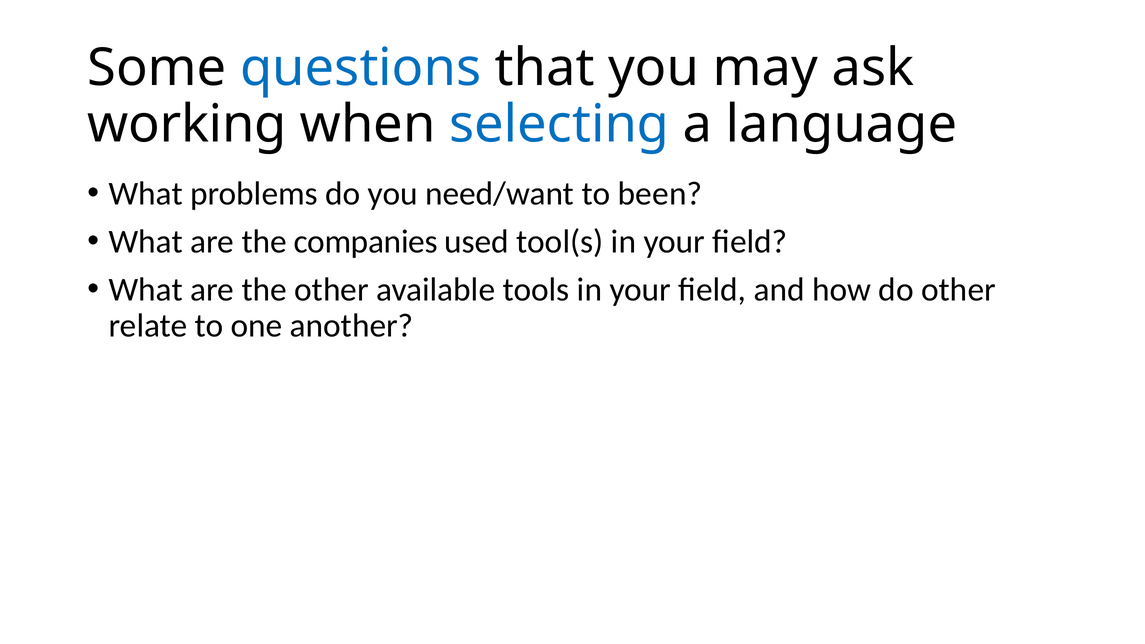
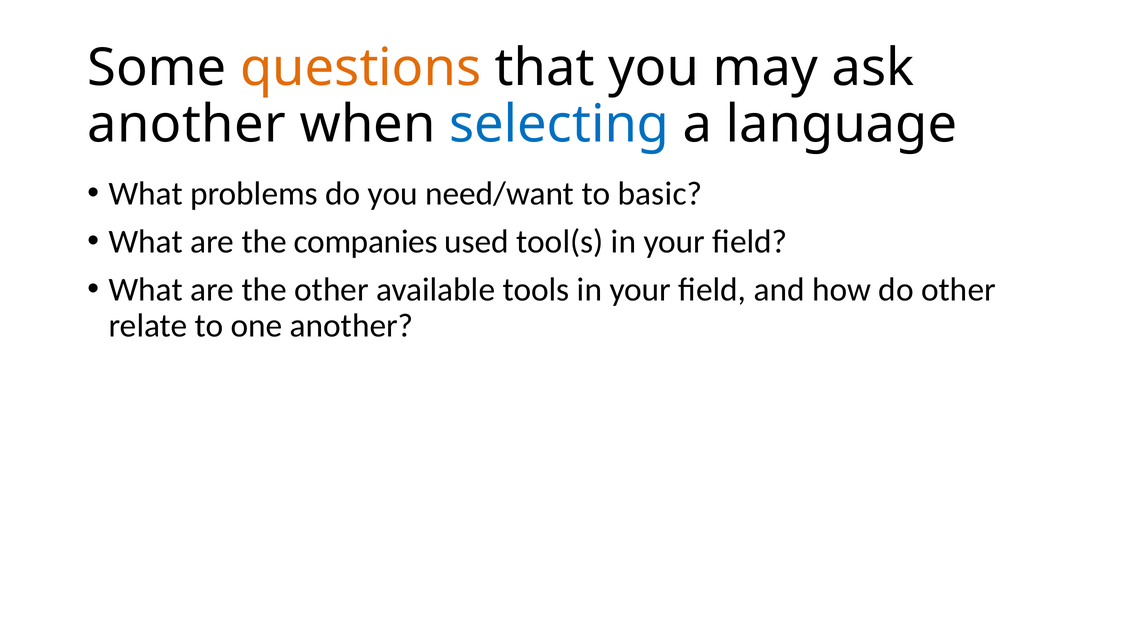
questions colour: blue -> orange
working at (187, 125): working -> another
been: been -> basic
